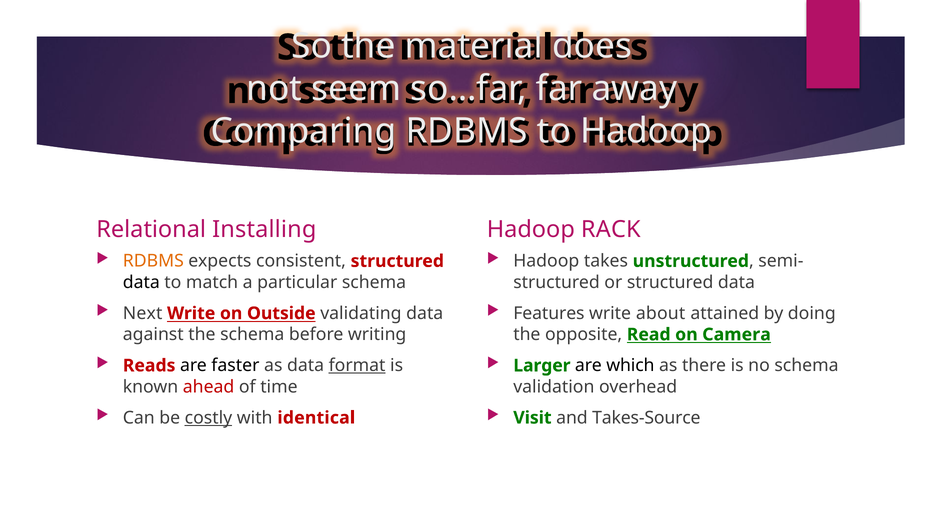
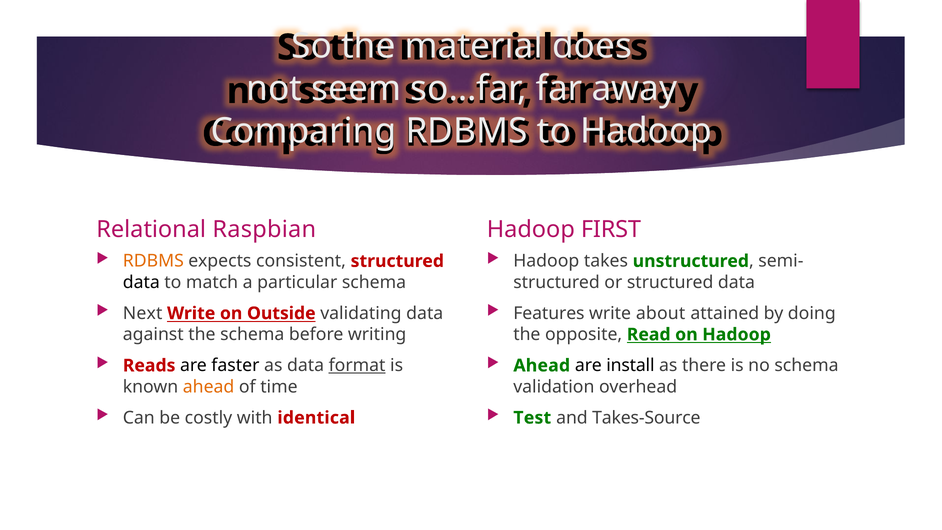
Installing: Installing -> Raspbian
RACK: RACK -> FIRST
on Camera: Camera -> Hadoop
Larger at (542, 365): Larger -> Ahead
which: which -> install
ahead at (209, 387) colour: red -> orange
costly underline: present -> none
Visit: Visit -> Test
